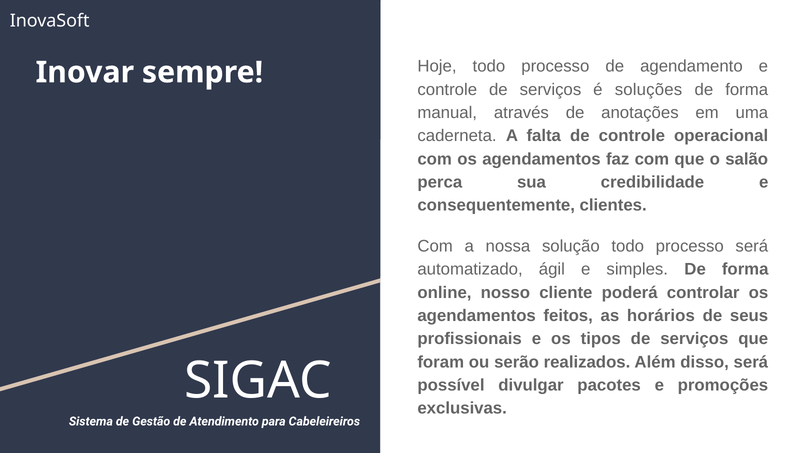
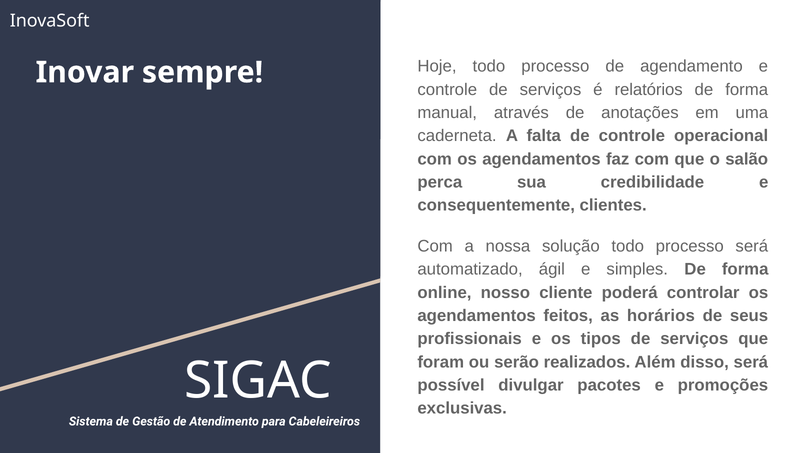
soluções: soluções -> relatórios
